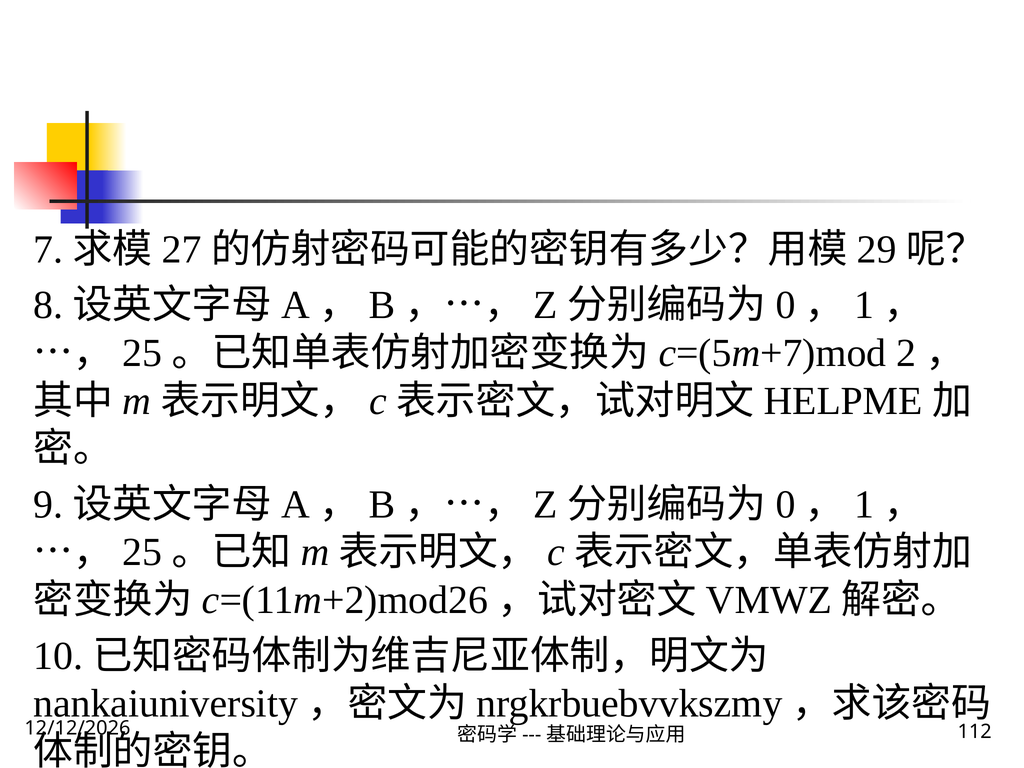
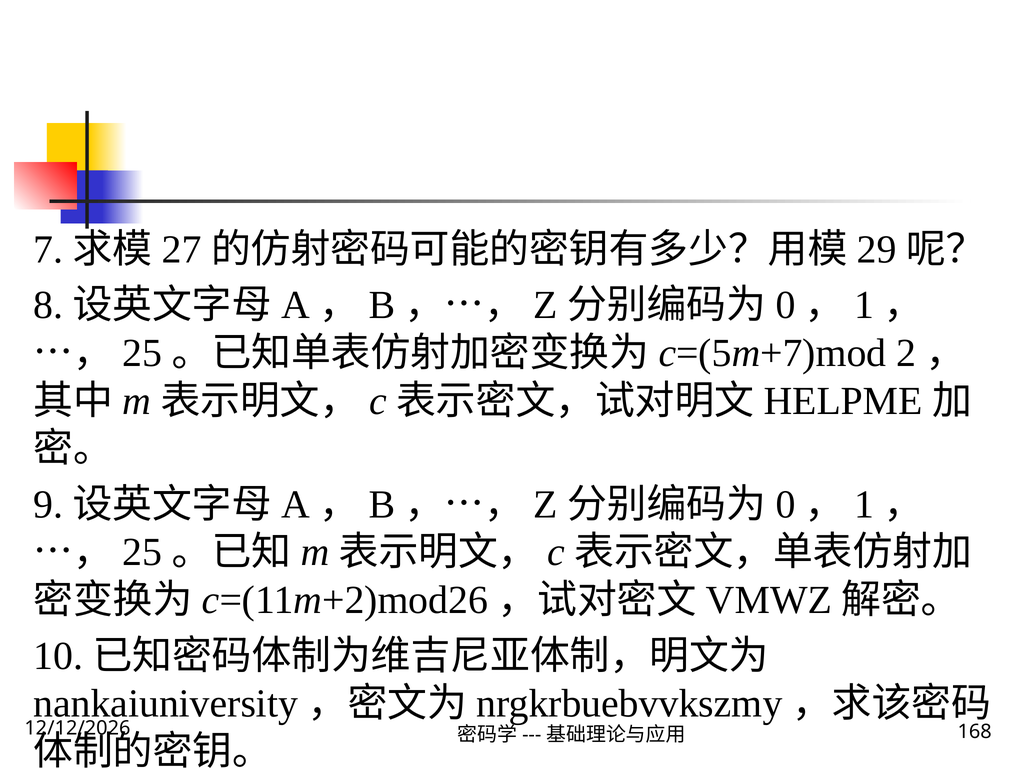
112: 112 -> 168
